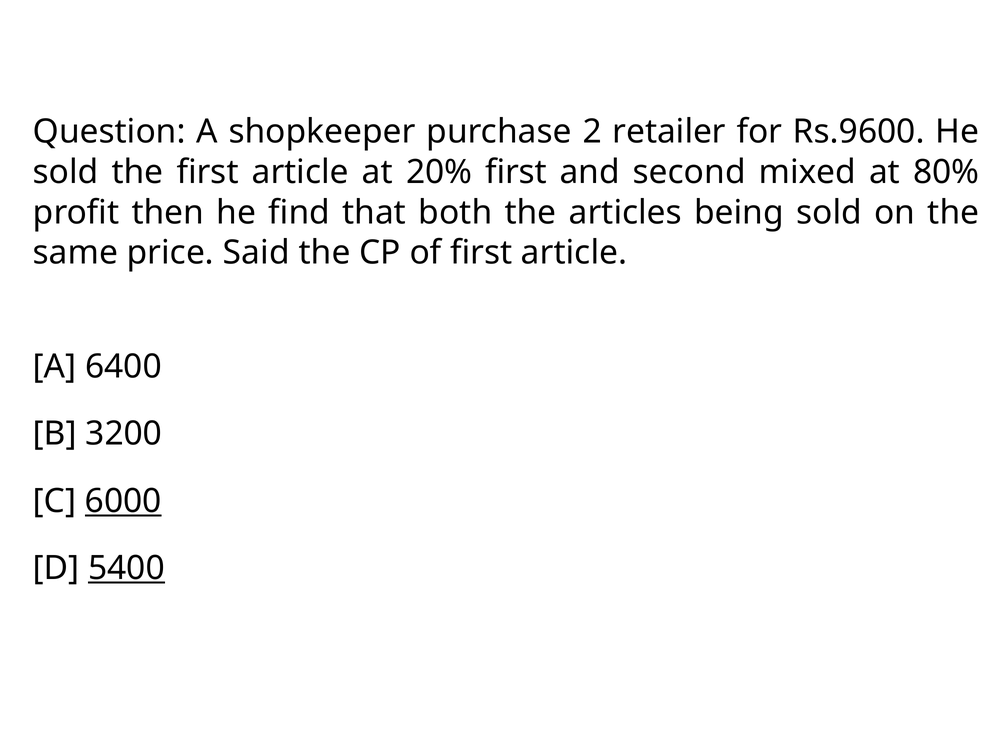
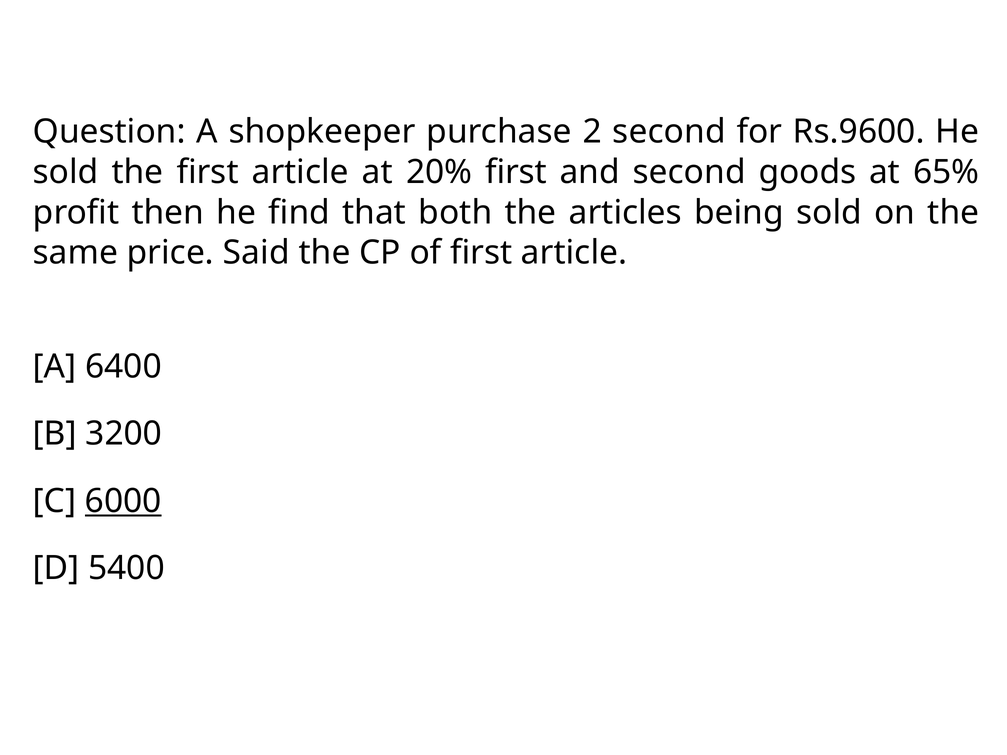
2 retailer: retailer -> second
mixed: mixed -> goods
80%: 80% -> 65%
5400 underline: present -> none
